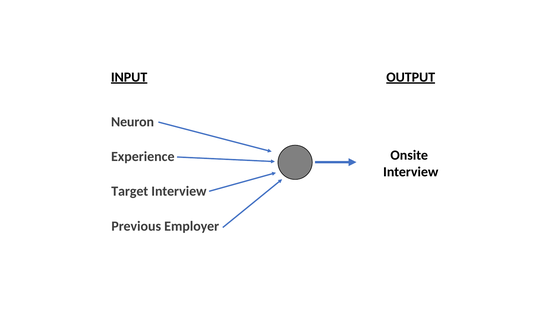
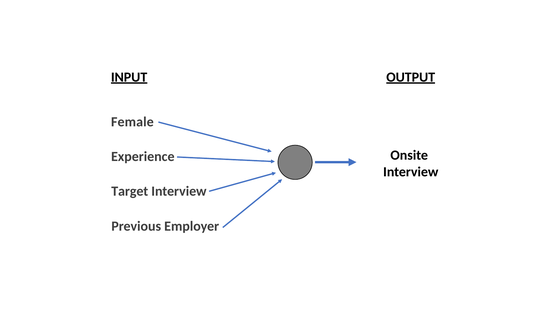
Neuron: Neuron -> Female
